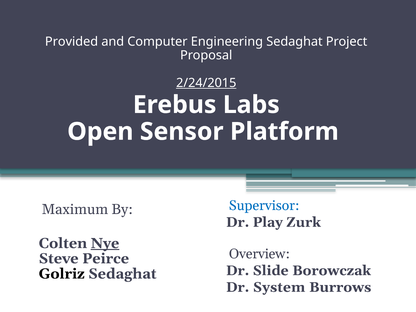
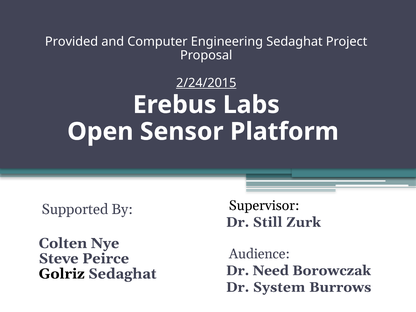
Supervisor colour: blue -> black
Maximum: Maximum -> Supported
Play: Play -> Still
Nye underline: present -> none
Overview: Overview -> Audience
Slide: Slide -> Need
